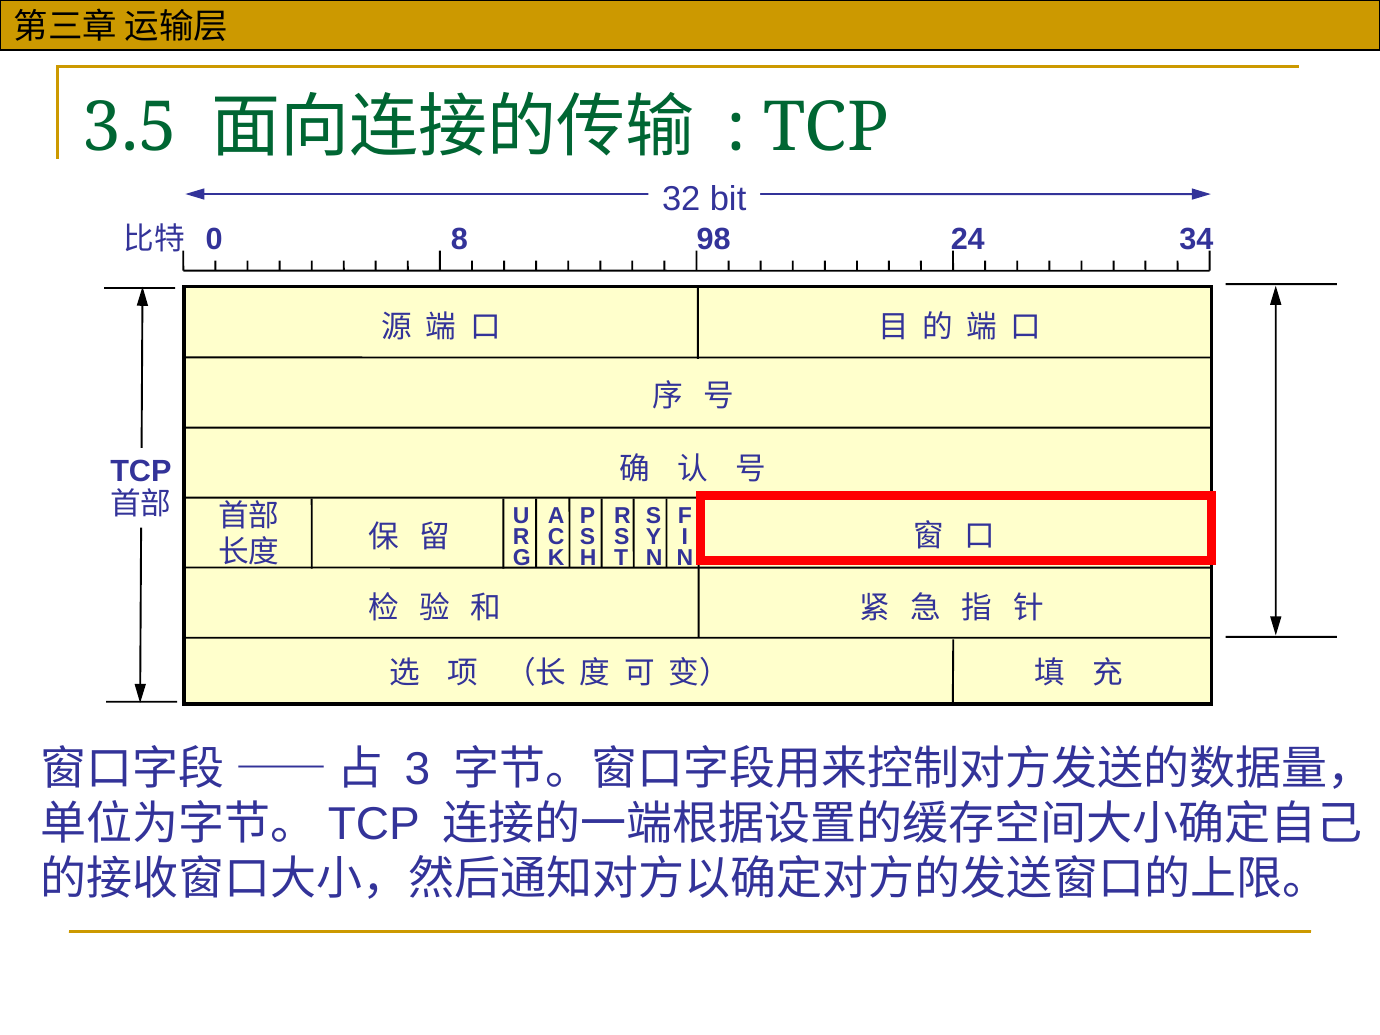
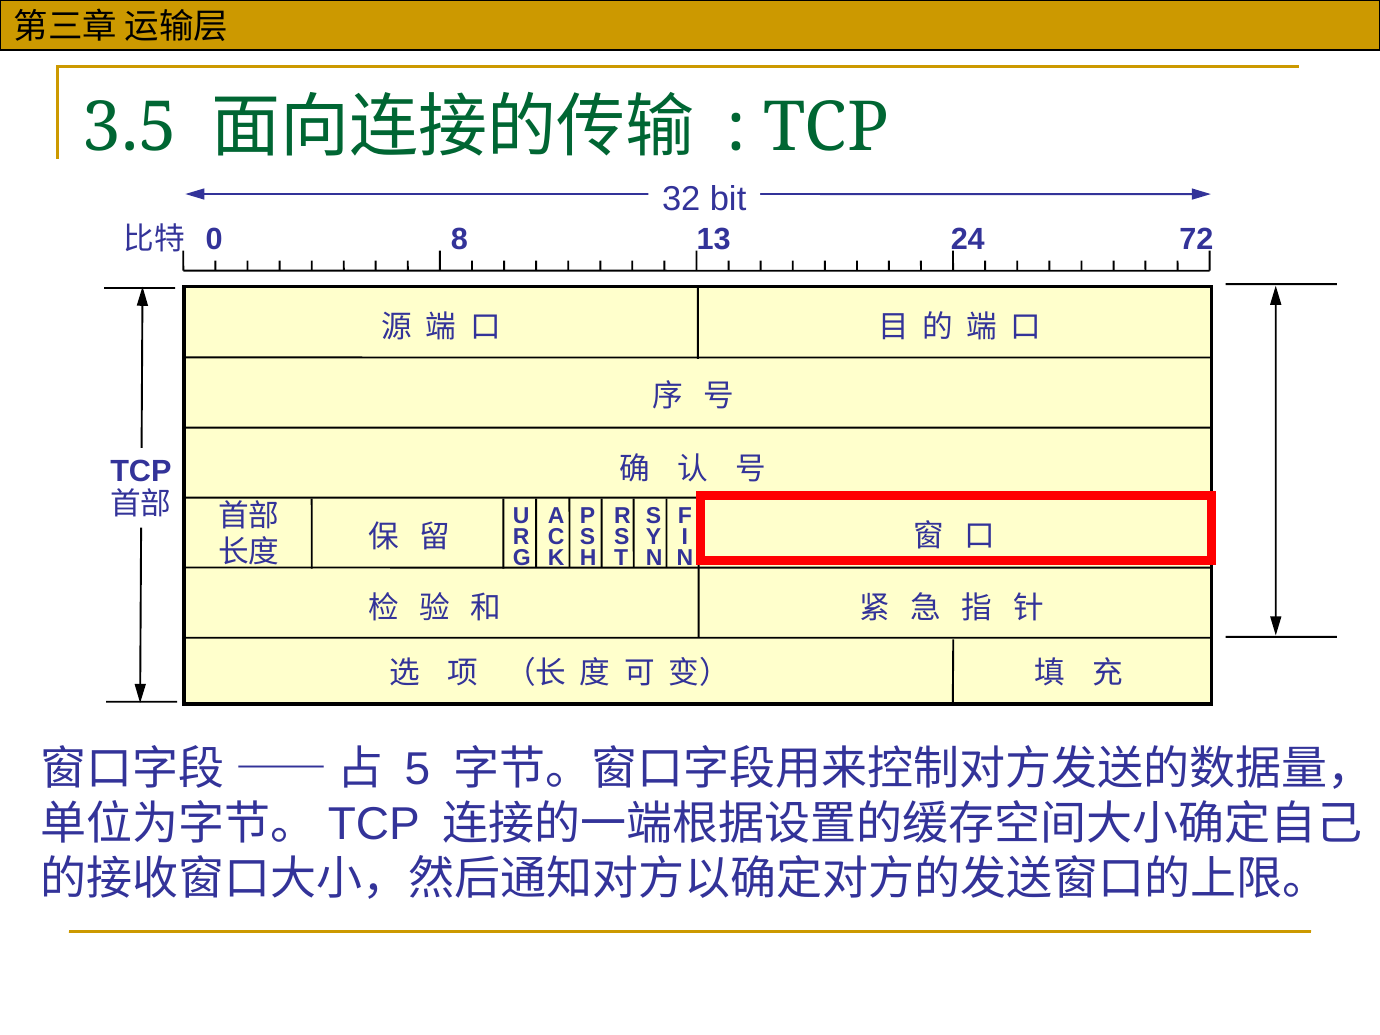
98: 98 -> 13
34: 34 -> 72
3: 3 -> 5
